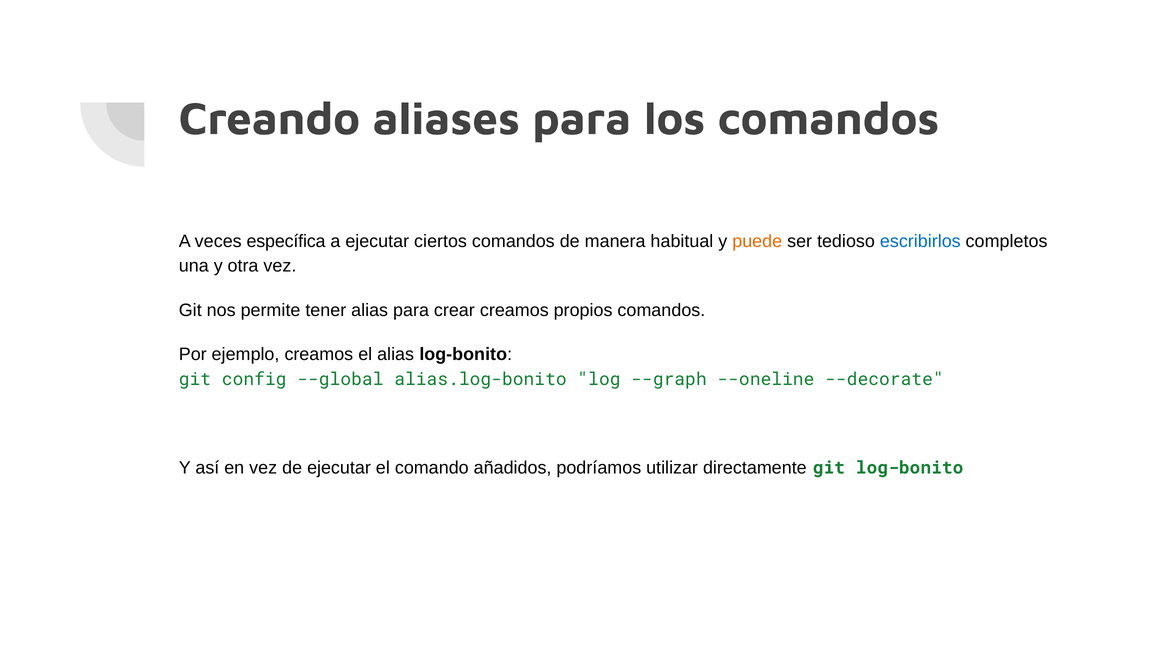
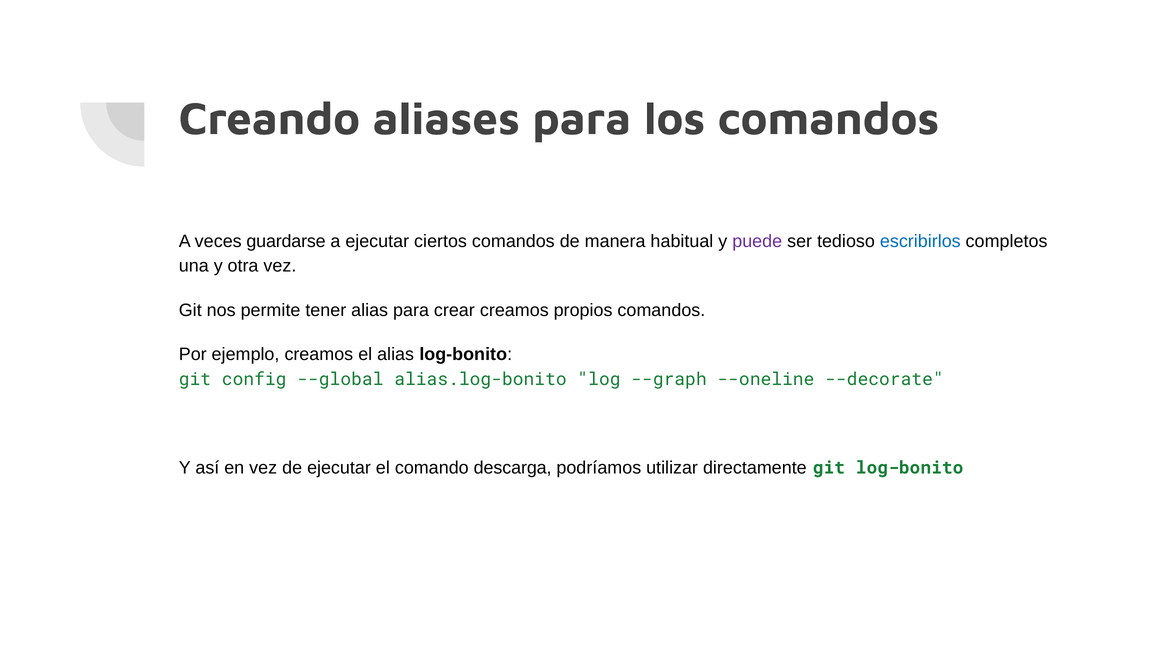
específica: específica -> guardarse
puede colour: orange -> purple
añadidos: añadidos -> descarga
